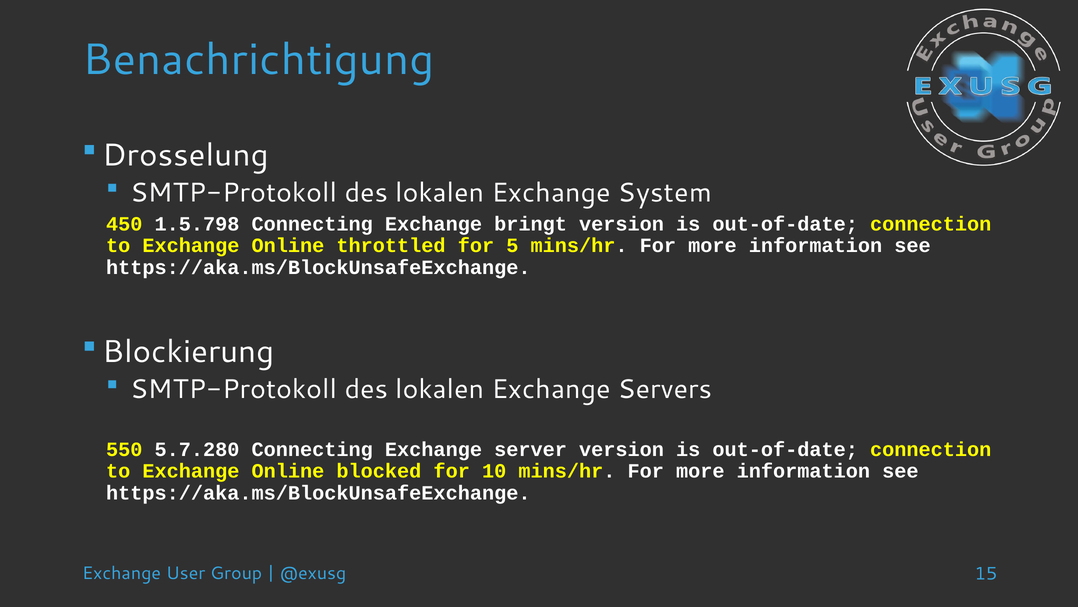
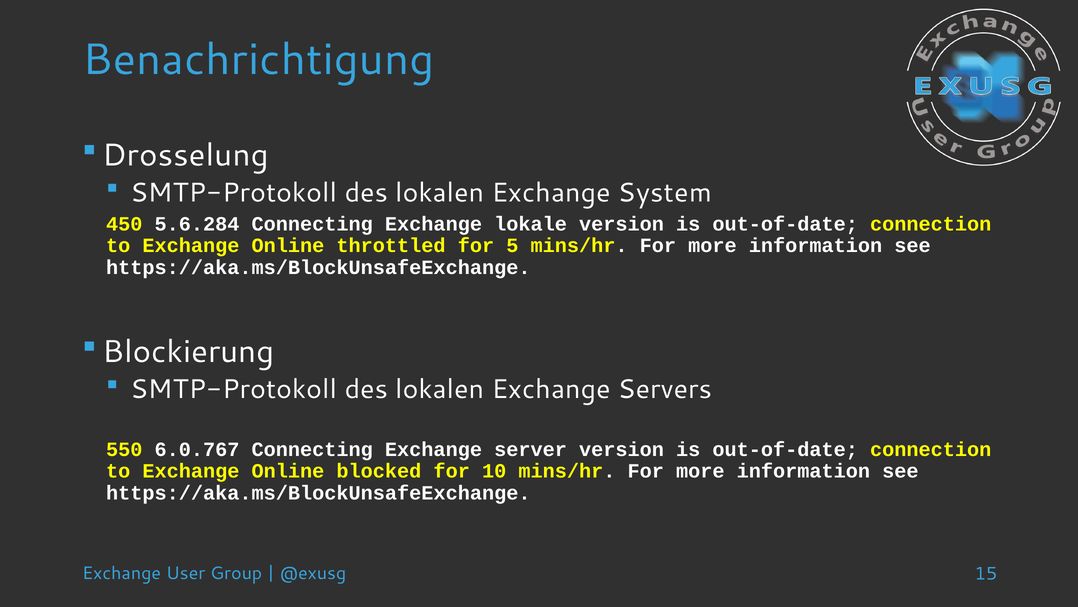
1.5.798: 1.5.798 -> 5.6.284
bringt: bringt -> lokale
5.7.280: 5.7.280 -> 6.0.767
